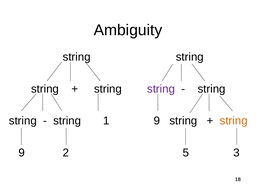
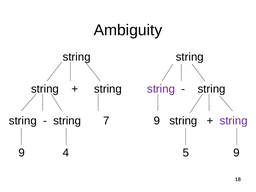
1: 1 -> 7
string at (234, 121) colour: orange -> purple
2: 2 -> 4
5 3: 3 -> 9
